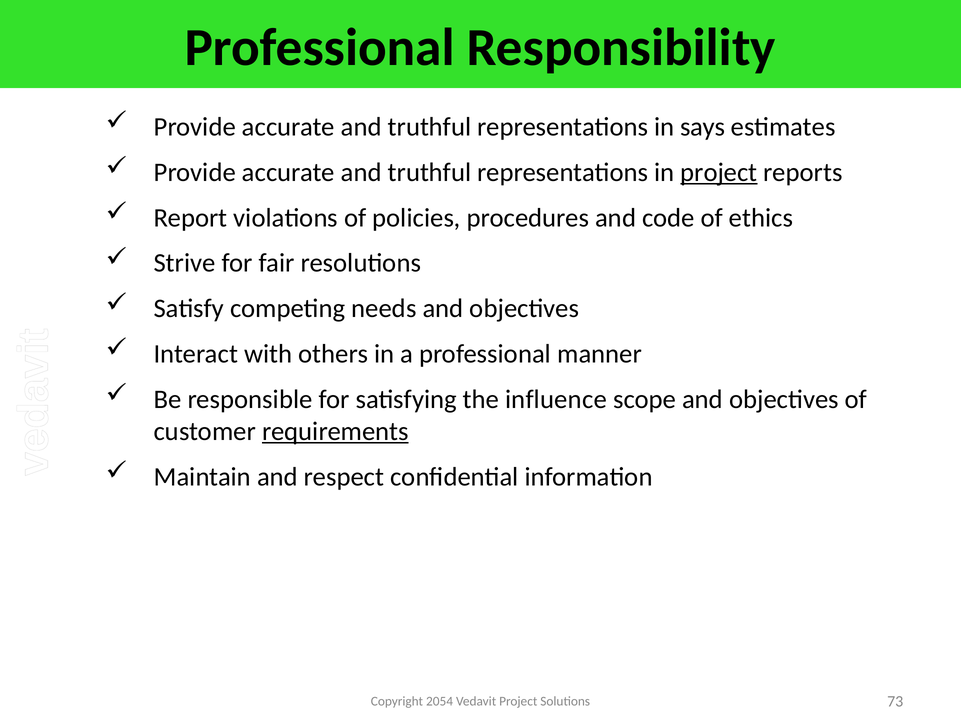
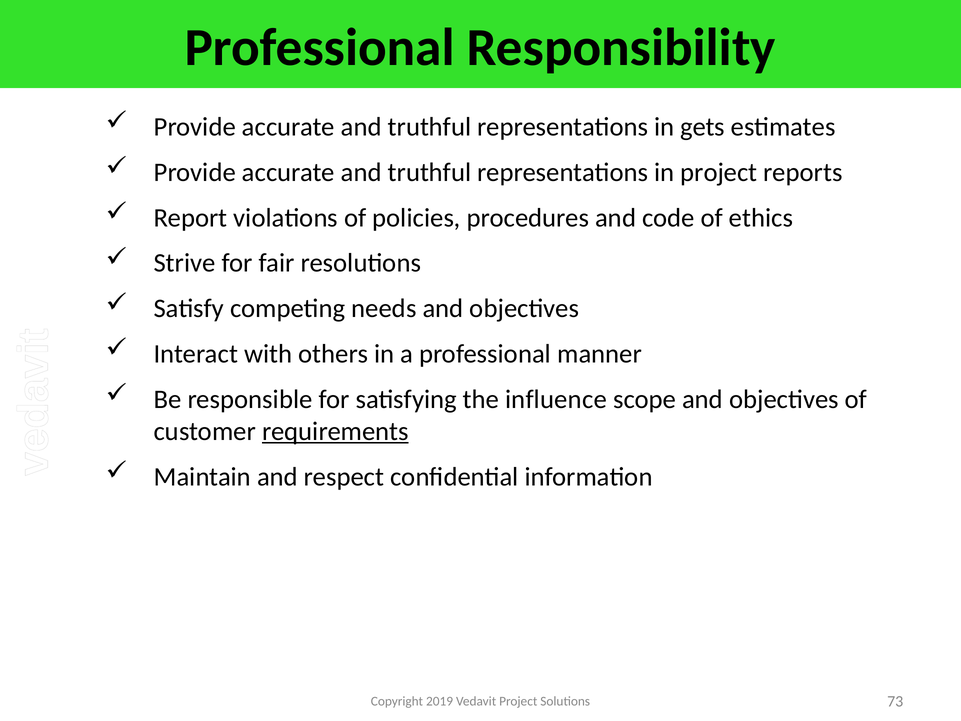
says: says -> gets
project at (719, 172) underline: present -> none
2054: 2054 -> 2019
